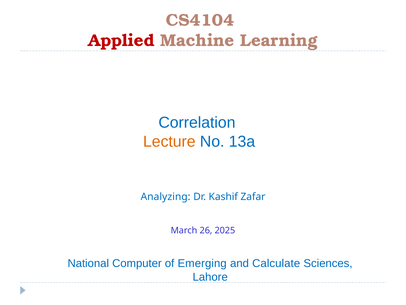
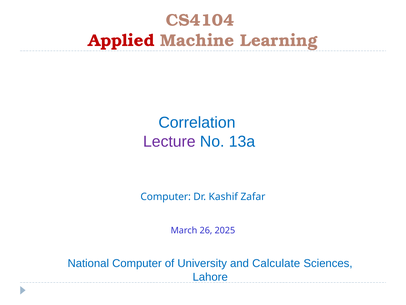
Lecture colour: orange -> purple
Analyzing at (166, 196): Analyzing -> Computer
Emerging: Emerging -> University
